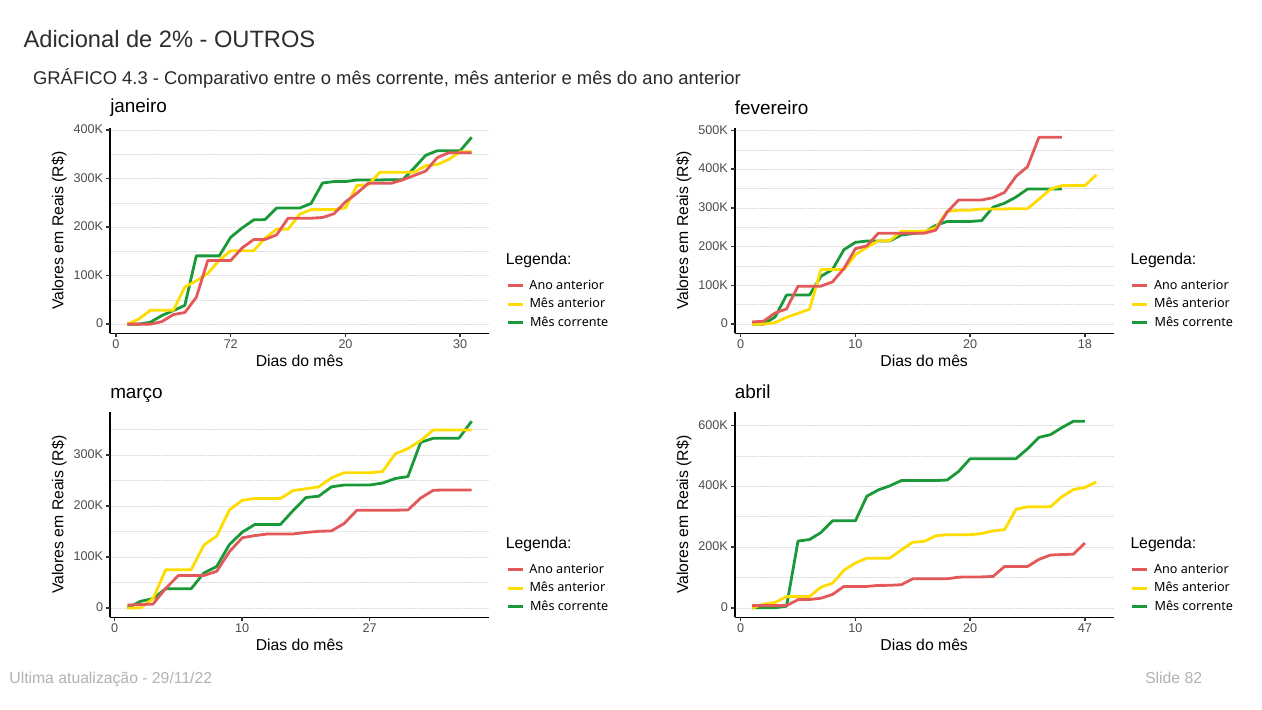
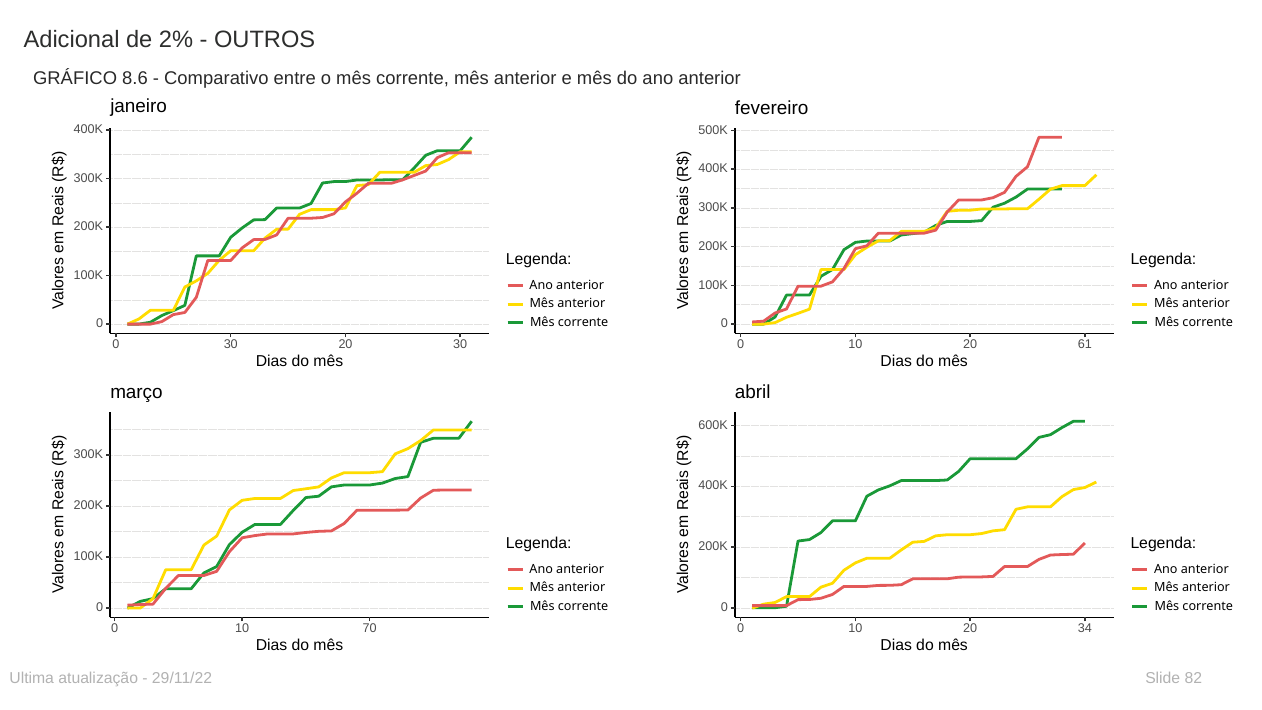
4.3: 4.3 -> 8.6
0 72: 72 -> 30
18: 18 -> 61
27: 27 -> 70
47: 47 -> 34
